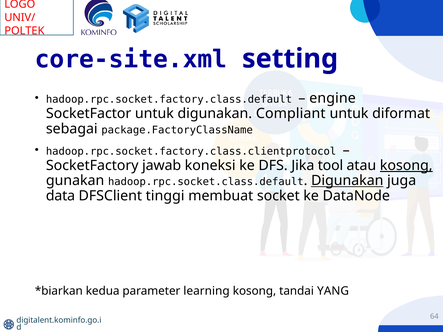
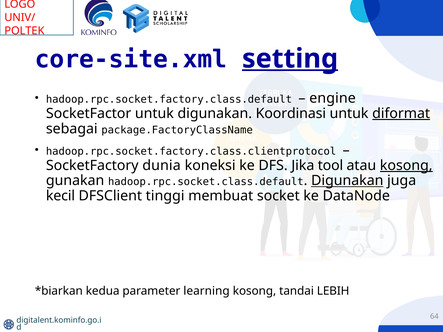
setting underline: none -> present
Compliant: Compliant -> Koordinasi
diformat underline: none -> present
jawab: jawab -> dunia
data: data -> kecil
YANG: YANG -> LEBIH
